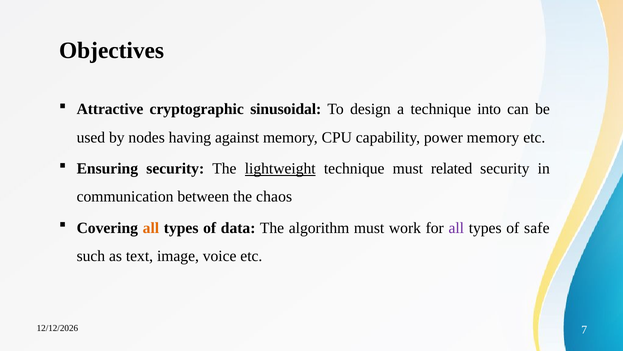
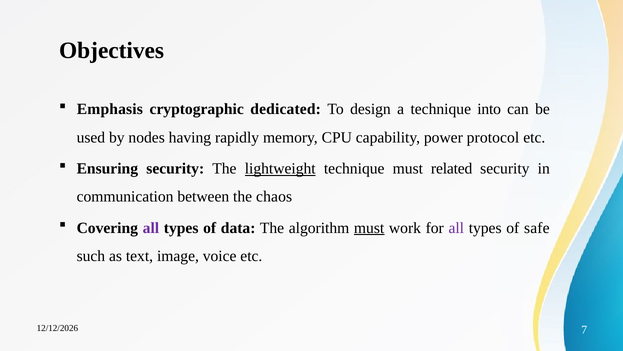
Attractive: Attractive -> Emphasis
sinusoidal: sinusoidal -> dedicated
against: against -> rapidly
power memory: memory -> protocol
all at (151, 228) colour: orange -> purple
must at (369, 228) underline: none -> present
